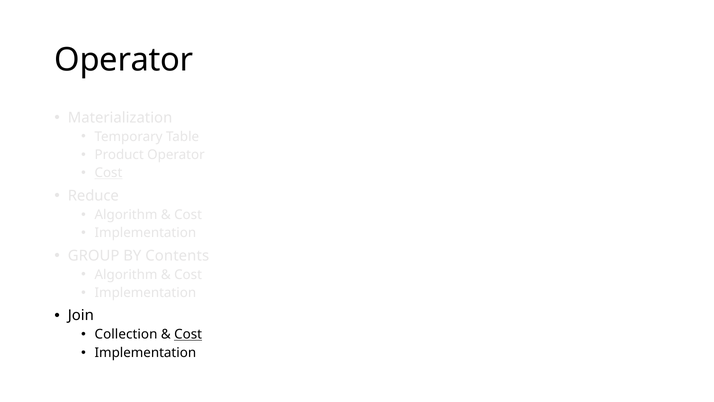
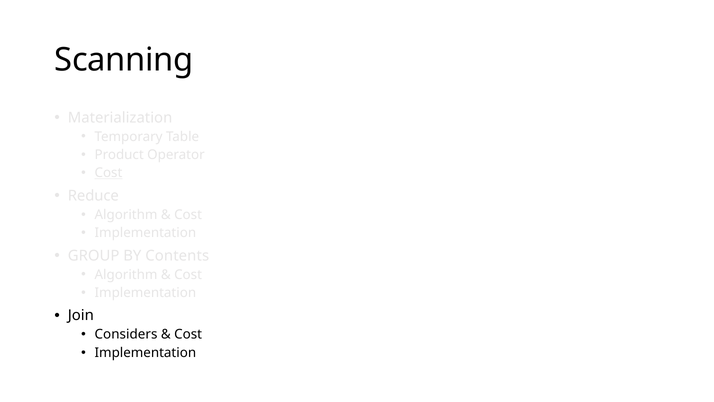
Operator at (124, 60): Operator -> Scanning
Collection: Collection -> Considers
Cost at (188, 334) underline: present -> none
